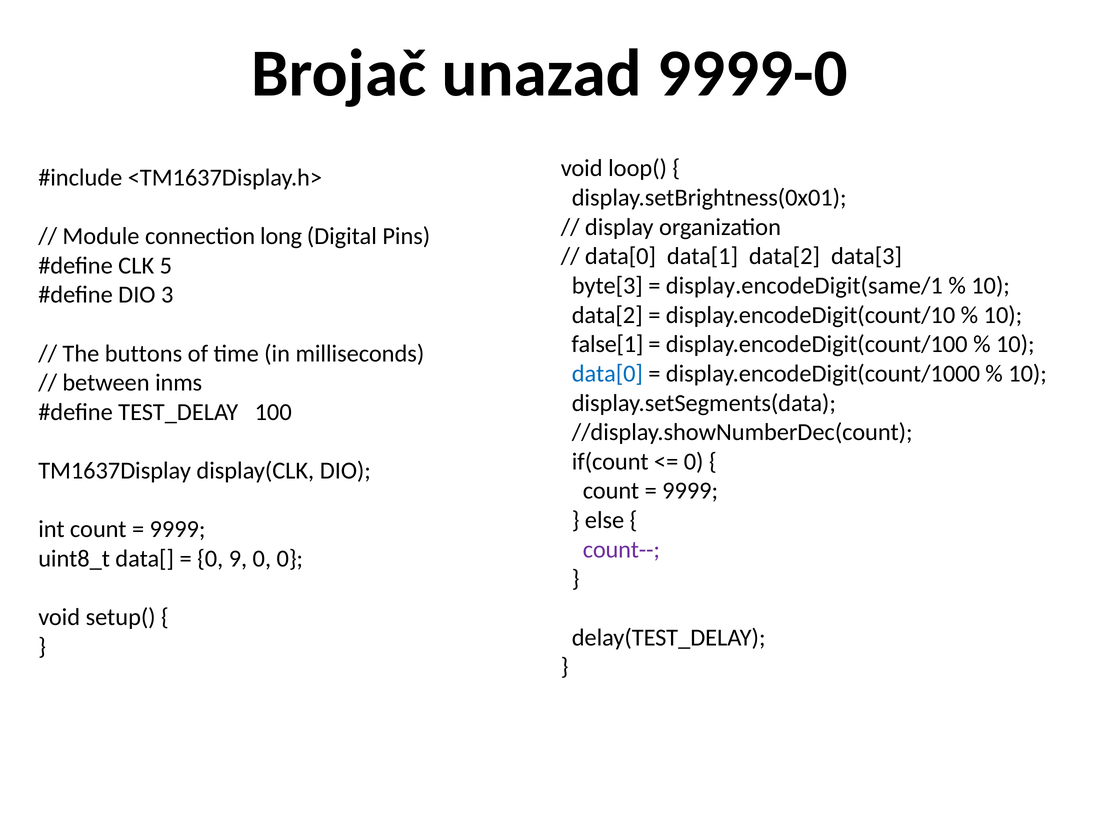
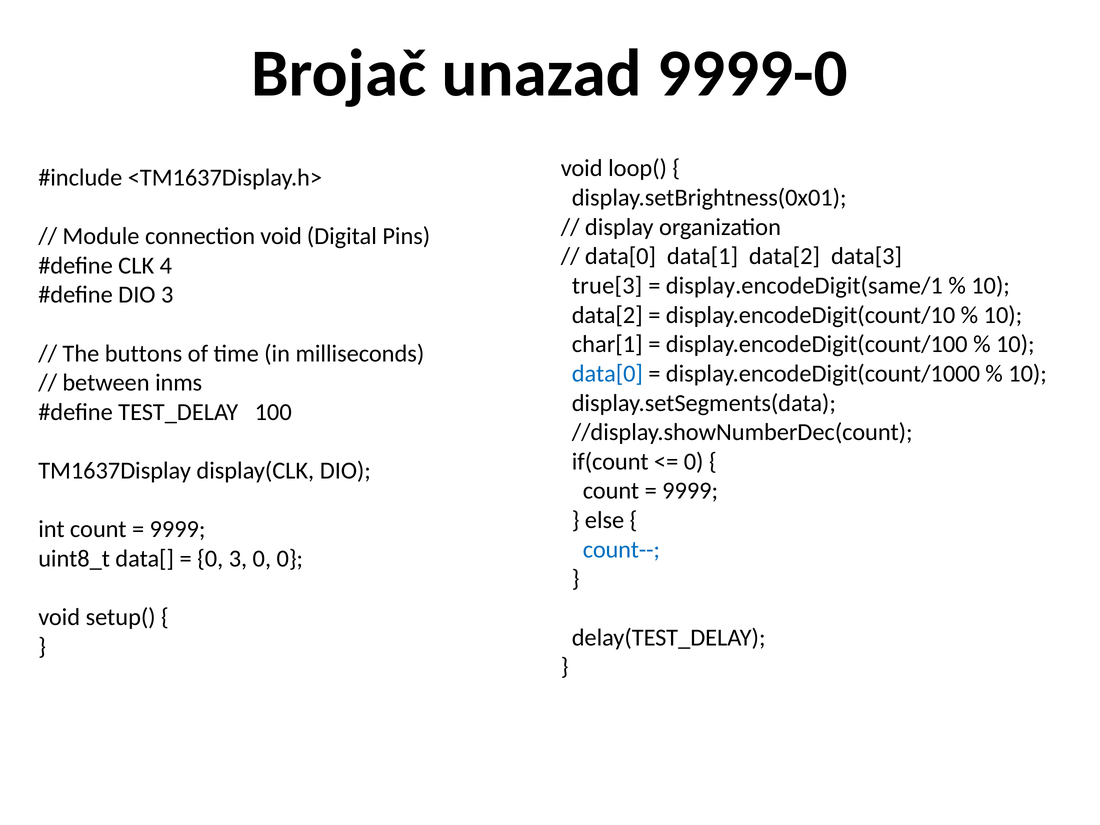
connection long: long -> void
5: 5 -> 4
byte[3: byte[3 -> true[3
false[1: false[1 -> char[1
count-- colour: purple -> blue
0 9: 9 -> 3
